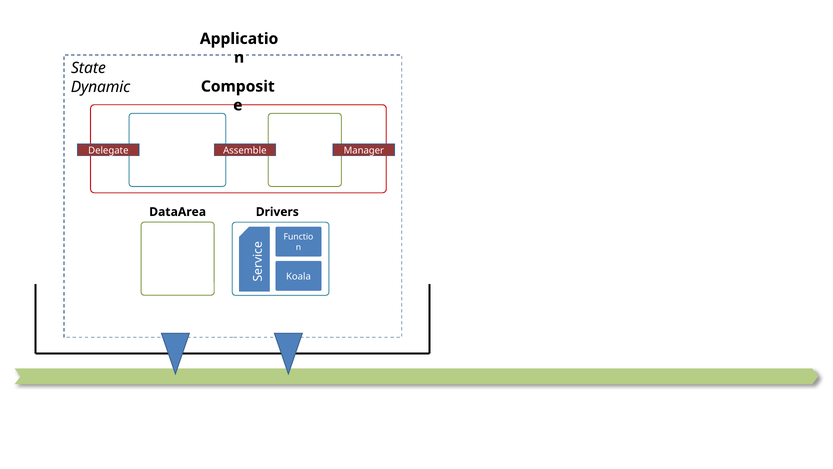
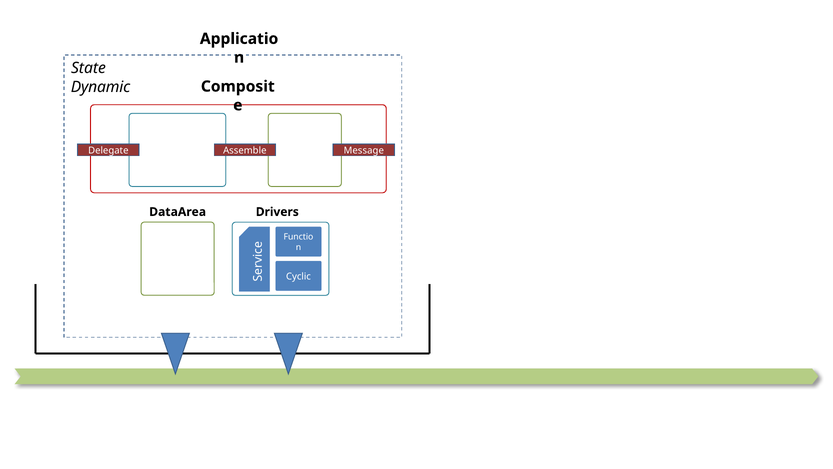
Manager: Manager -> Message
Koala: Koala -> Cyclic
